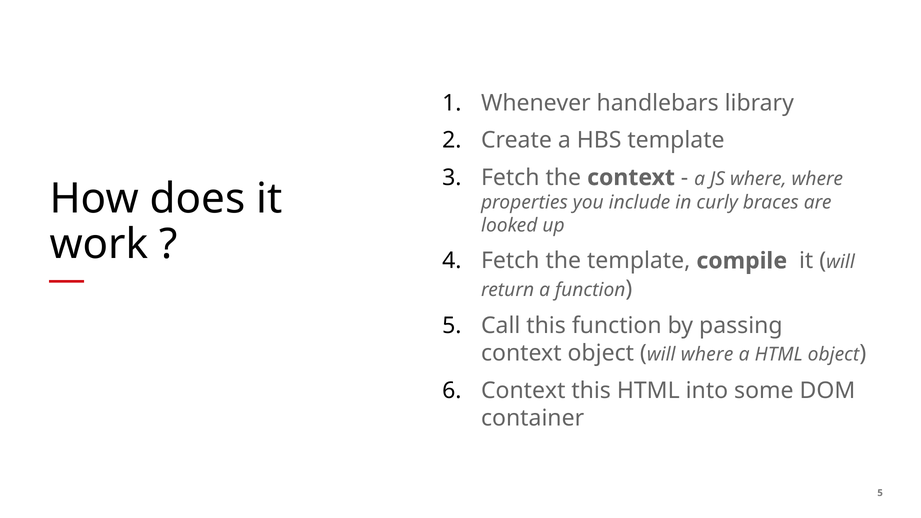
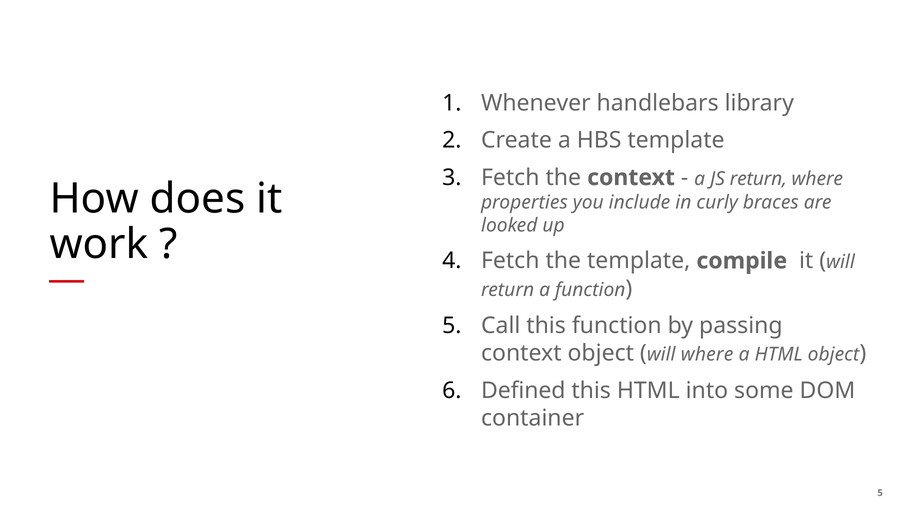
JS where: where -> return
Context at (523, 391): Context -> Defined
